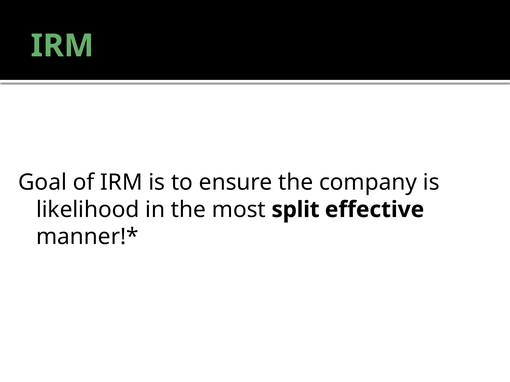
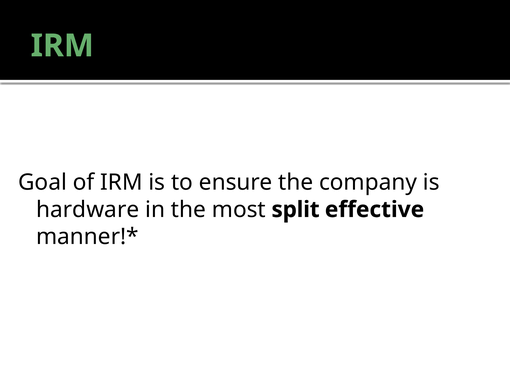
likelihood: likelihood -> hardware
